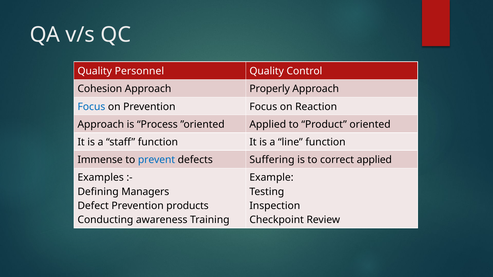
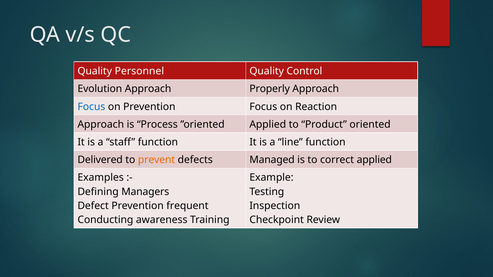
Cohesion: Cohesion -> Evolution
Immense: Immense -> Delivered
prevent colour: blue -> orange
Suffering: Suffering -> Managed
products: products -> frequent
